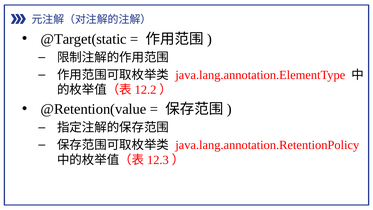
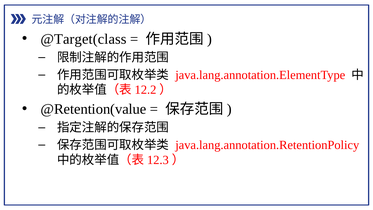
@Target(static: @Target(static -> @Target(class
